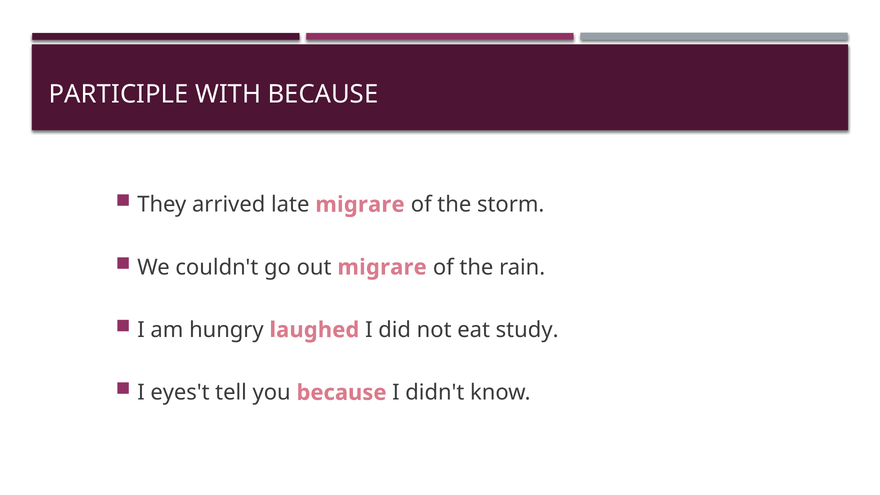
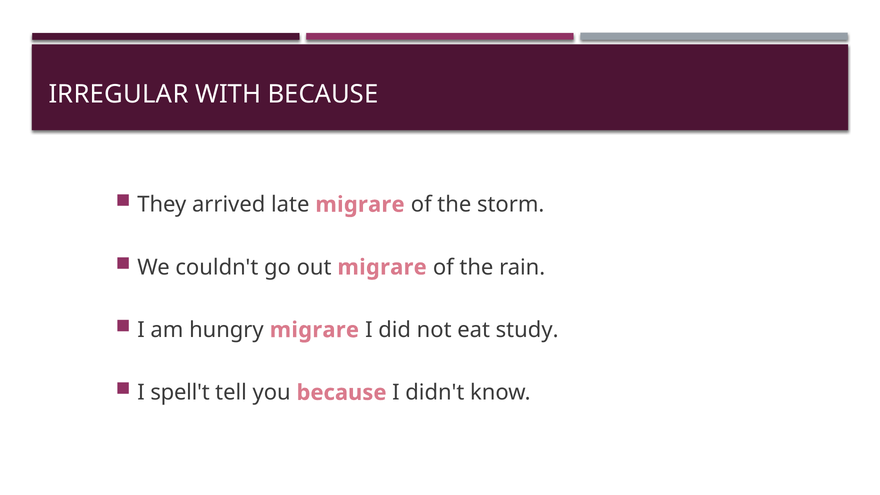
PARTICIPLE: PARTICIPLE -> IRREGULAR
hungry laughed: laughed -> migrare
eyes't: eyes't -> spell't
